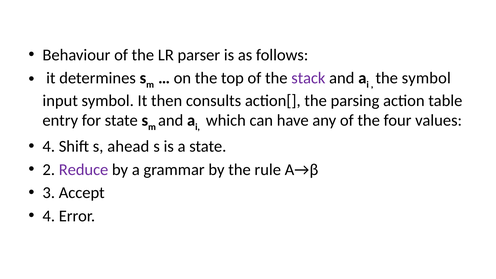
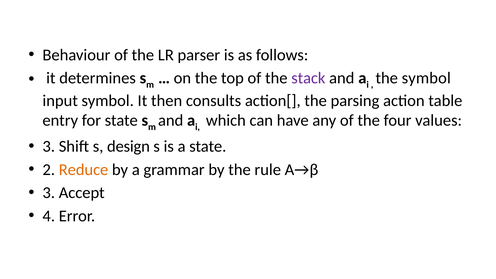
4 at (49, 146): 4 -> 3
ahead: ahead -> design
Reduce colour: purple -> orange
